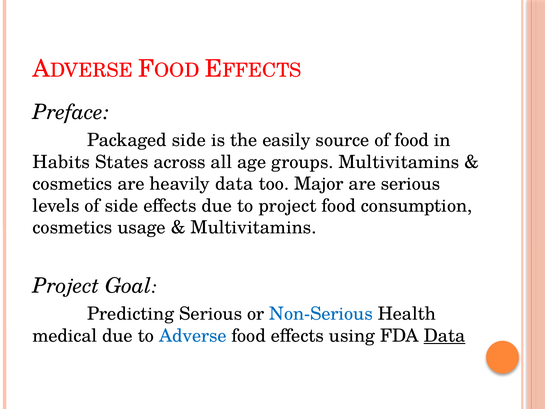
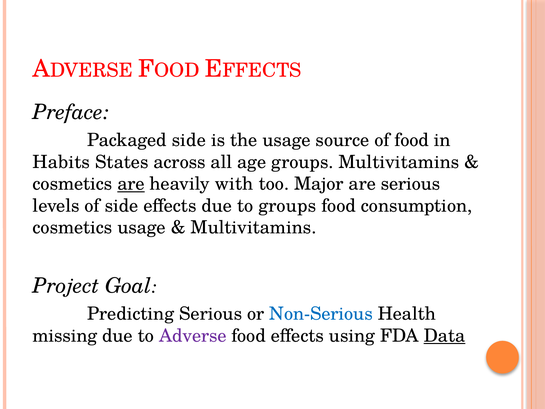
the easily: easily -> usage
are at (131, 184) underline: none -> present
heavily data: data -> with
to project: project -> groups
medical: medical -> missing
Adverse colour: blue -> purple
